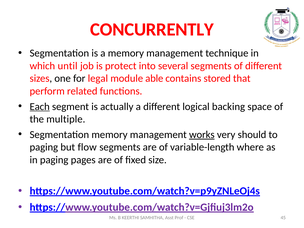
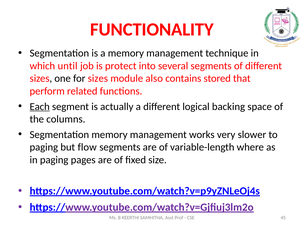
CONCURRENTLY: CONCURRENTLY -> FUNCTIONALITY
for legal: legal -> sizes
able: able -> also
multiple: multiple -> columns
works underline: present -> none
should: should -> slower
